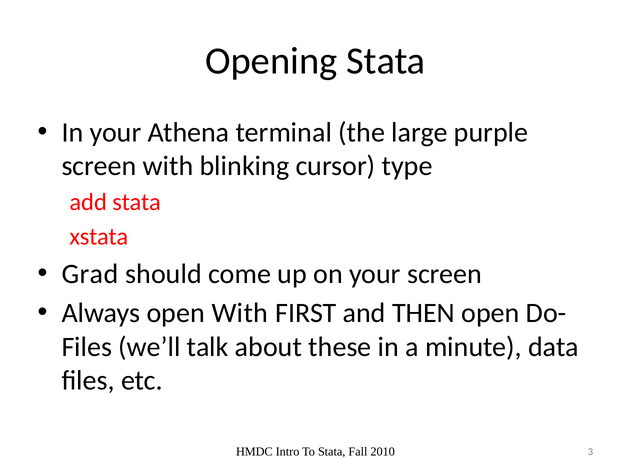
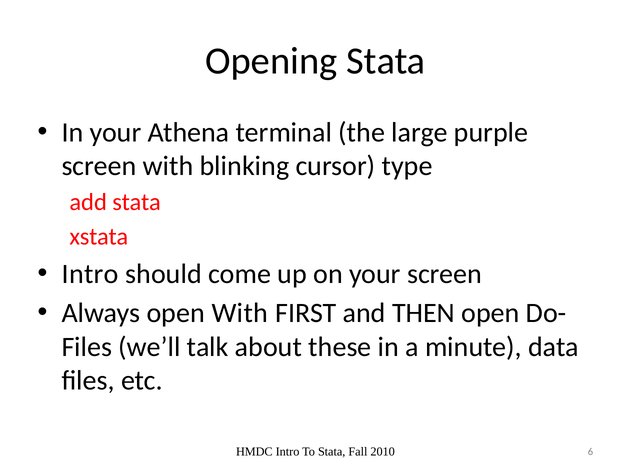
Grad at (90, 274): Grad -> Intro
3: 3 -> 6
